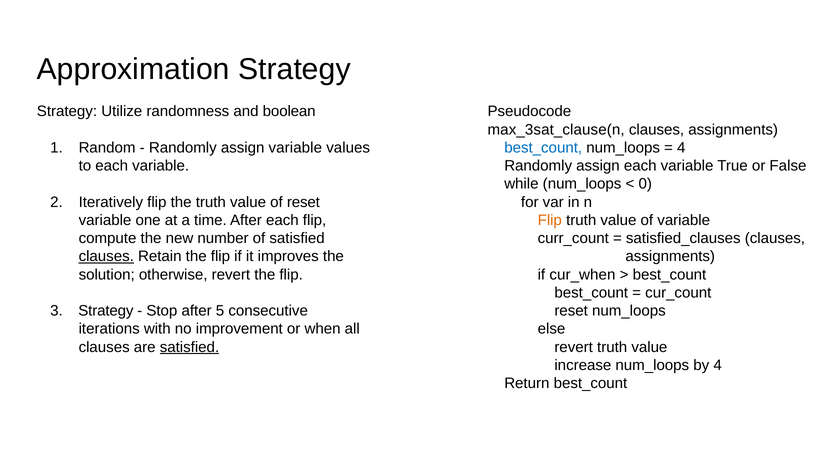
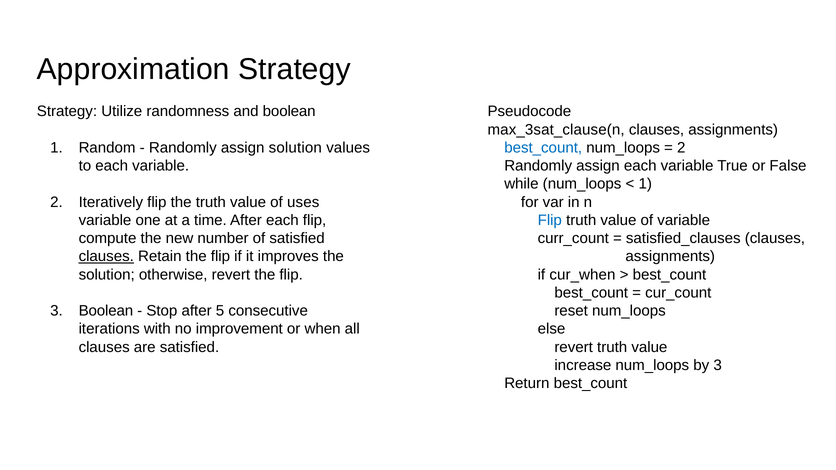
assign variable: variable -> solution
4 at (681, 148): 4 -> 2
0 at (645, 184): 0 -> 1
of reset: reset -> uses
Flip at (550, 220) colour: orange -> blue
Strategy at (106, 311): Strategy -> Boolean
satisfied at (189, 347) underline: present -> none
by 4: 4 -> 3
